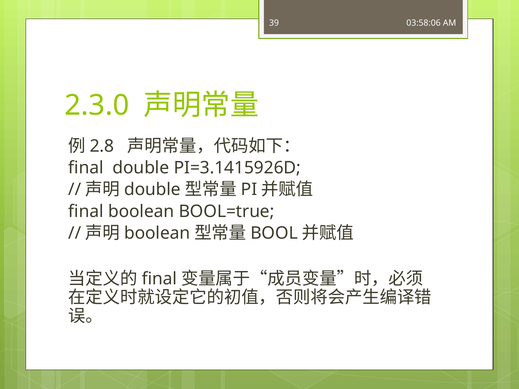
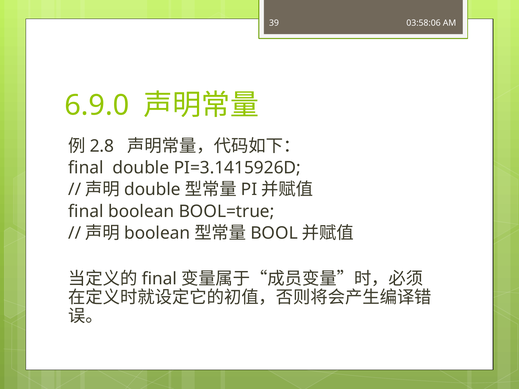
2.3.0: 2.3.0 -> 6.9.0
